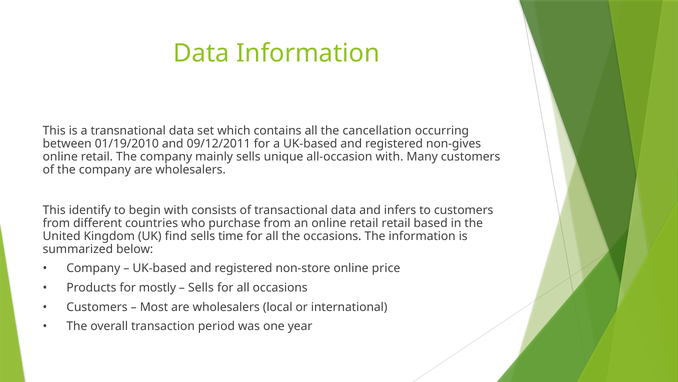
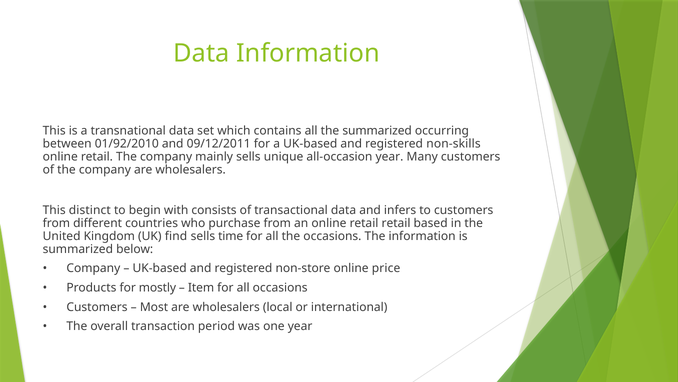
the cancellation: cancellation -> summarized
01/19/2010: 01/19/2010 -> 01/92/2010
non-gives: non-gives -> non-skills
all-occasion with: with -> year
identify: identify -> distinct
Sells at (201, 287): Sells -> Item
